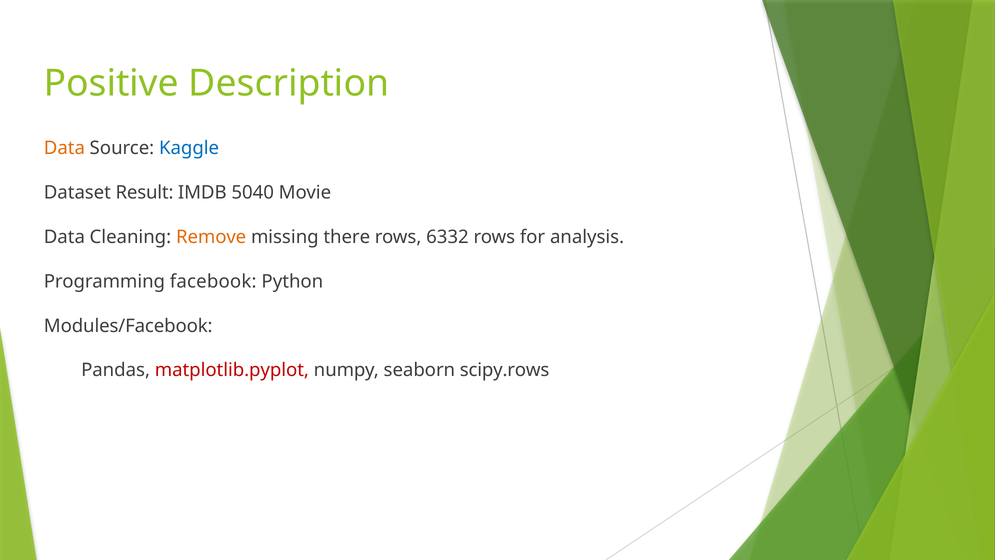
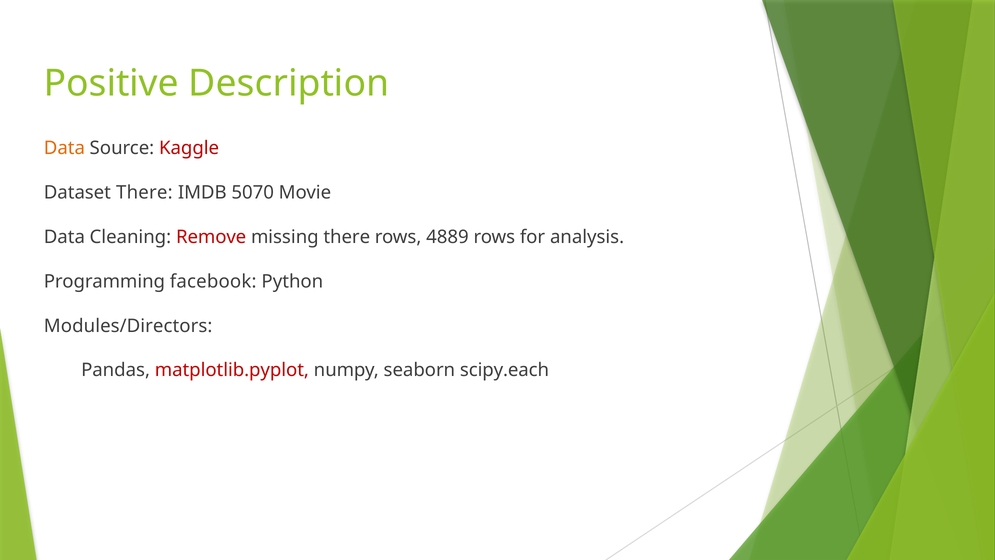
Kaggle colour: blue -> red
Dataset Result: Result -> There
5040: 5040 -> 5070
Remove colour: orange -> red
6332: 6332 -> 4889
Modules/Facebook: Modules/Facebook -> Modules/Directors
scipy.rows: scipy.rows -> scipy.each
